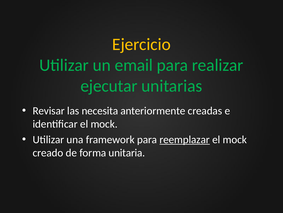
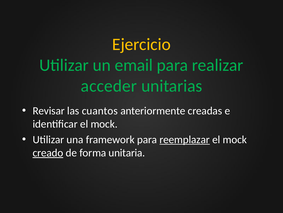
ejecutar: ejecutar -> acceder
necesita: necesita -> cuantos
creado underline: none -> present
